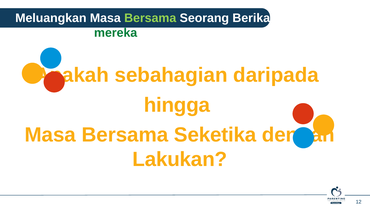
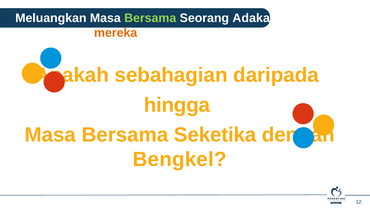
Berikan: Berikan -> Adakah
mereka colour: green -> orange
Lakukan: Lakukan -> Bengkel
